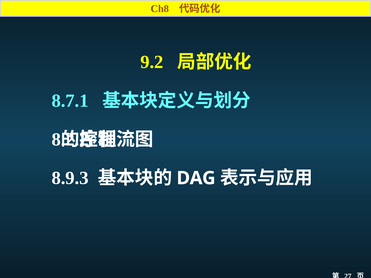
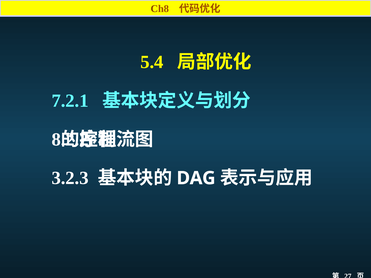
9.2: 9.2 -> 5.4
8.7.1: 8.7.1 -> 7.2.1
8.9.3: 8.9.3 -> 3.2.3
